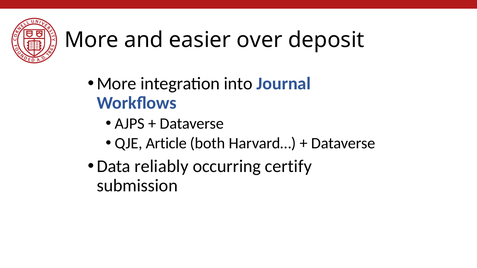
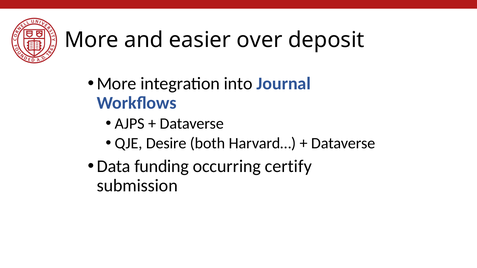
Article: Article -> Desire
reliably: reliably -> funding
